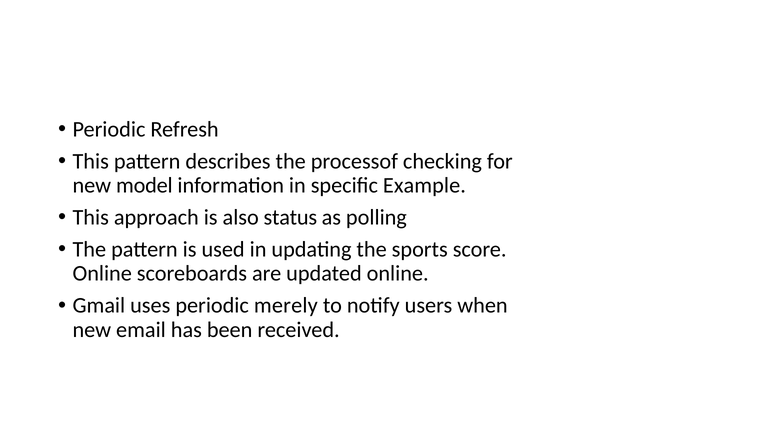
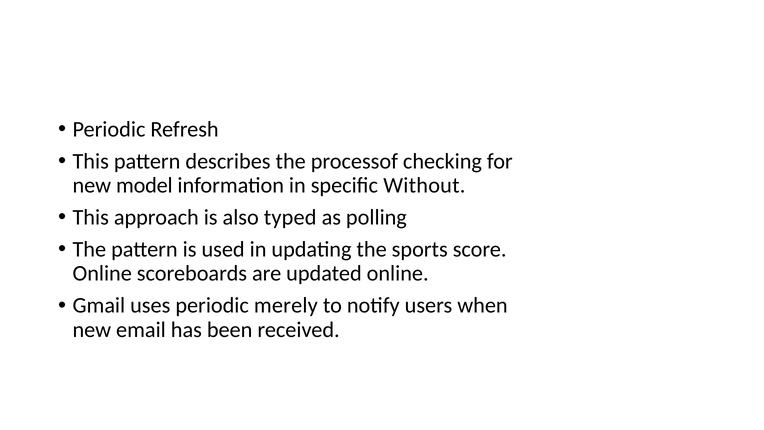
Example: Example -> Without
status: status -> typed
